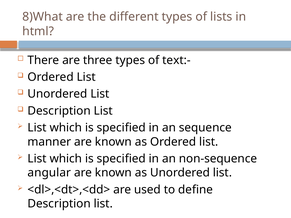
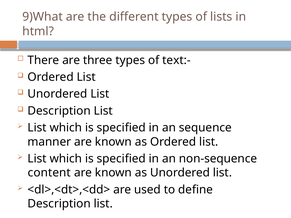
8)What: 8)What -> 9)What
angular: angular -> content
